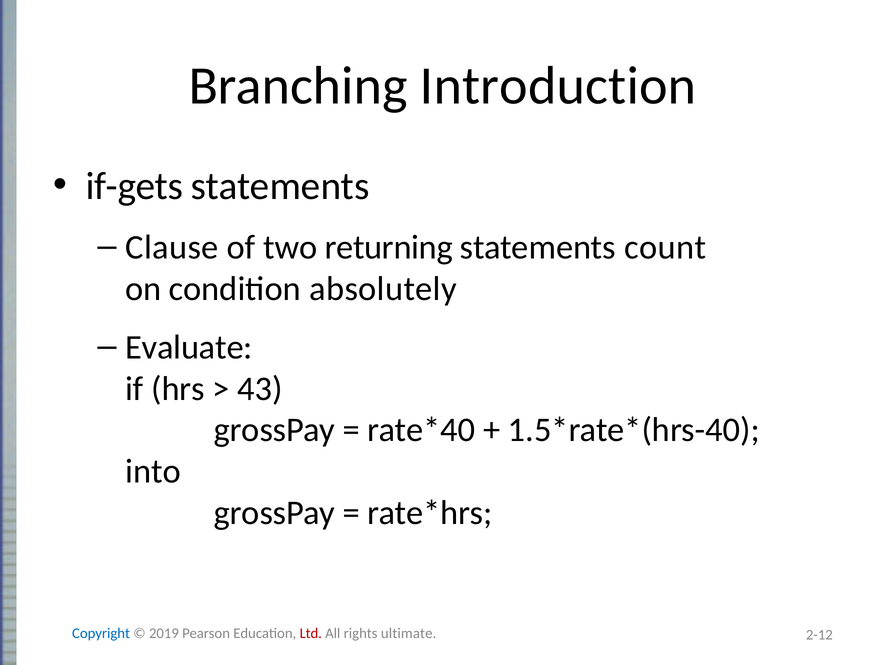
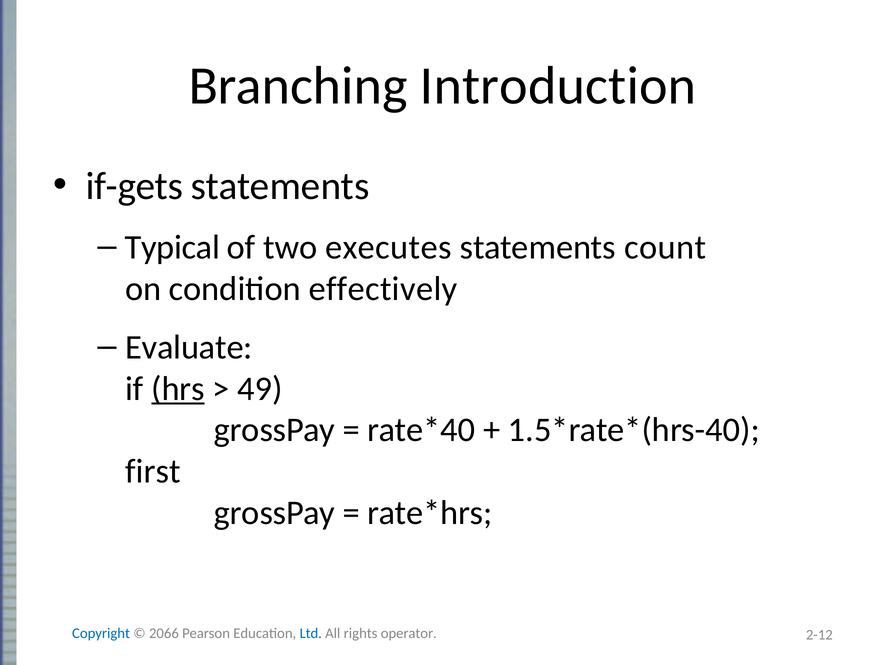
Clause: Clause -> Typical
returning: returning -> executes
absolutely: absolutely -> effectively
hrs underline: none -> present
43: 43 -> 49
into: into -> first
2019: 2019 -> 2066
Ltd colour: red -> blue
ultimate: ultimate -> operator
